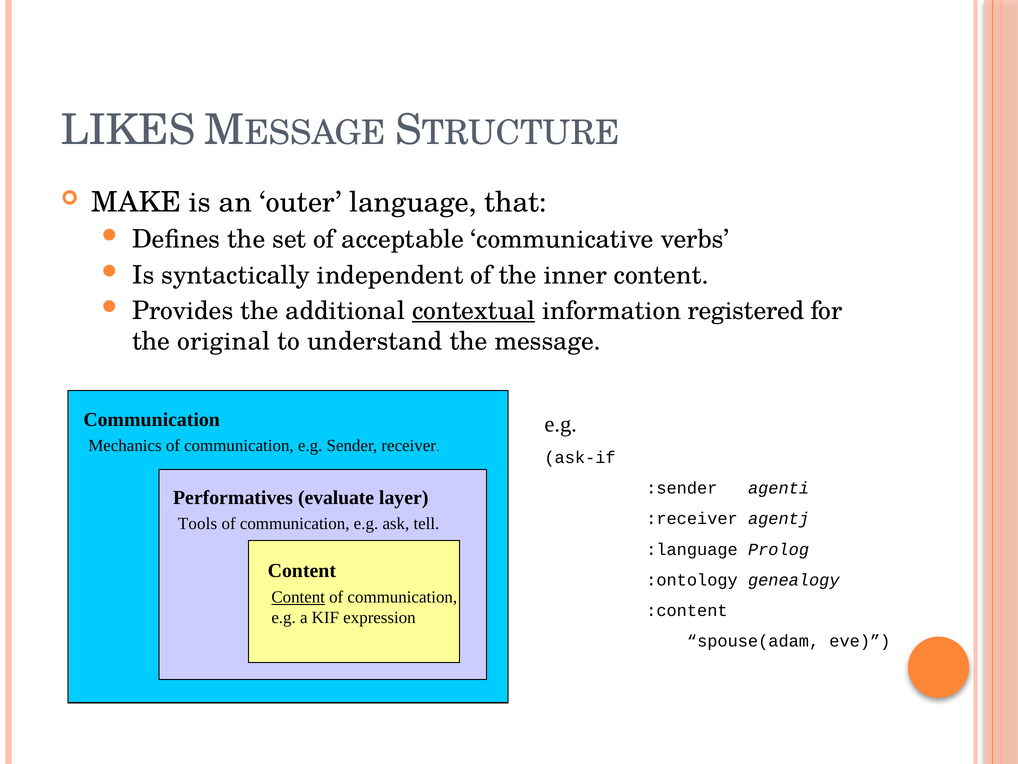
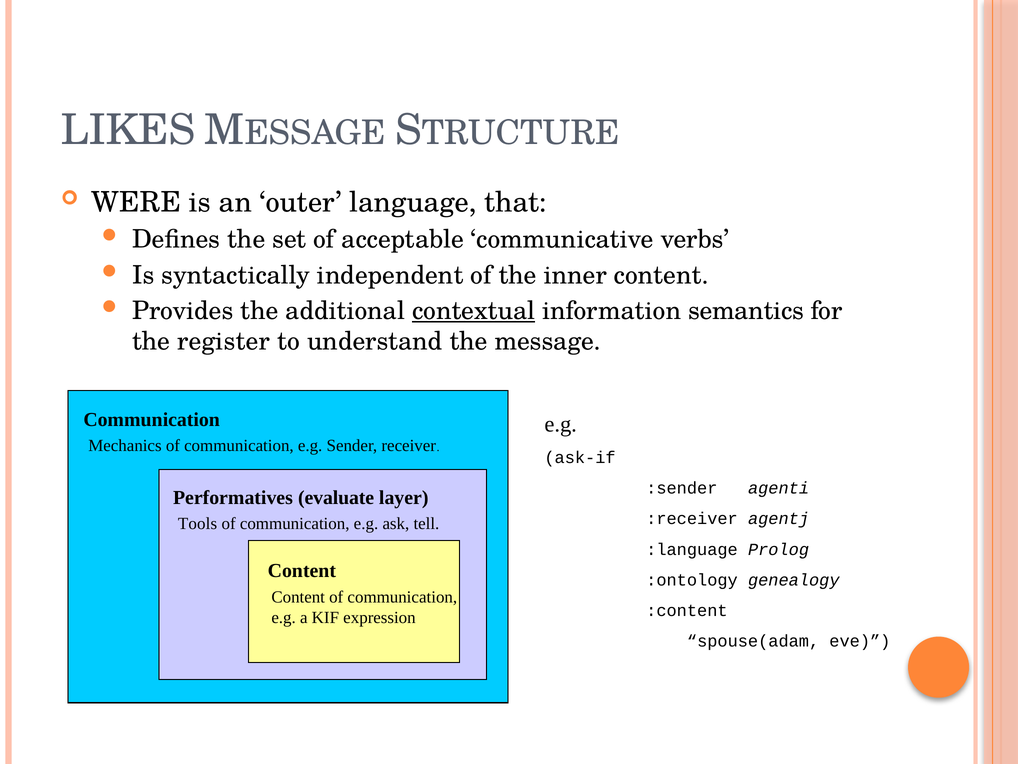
MAKE: MAKE -> WERE
registered: registered -> semantics
original: original -> register
Content at (298, 597) underline: present -> none
